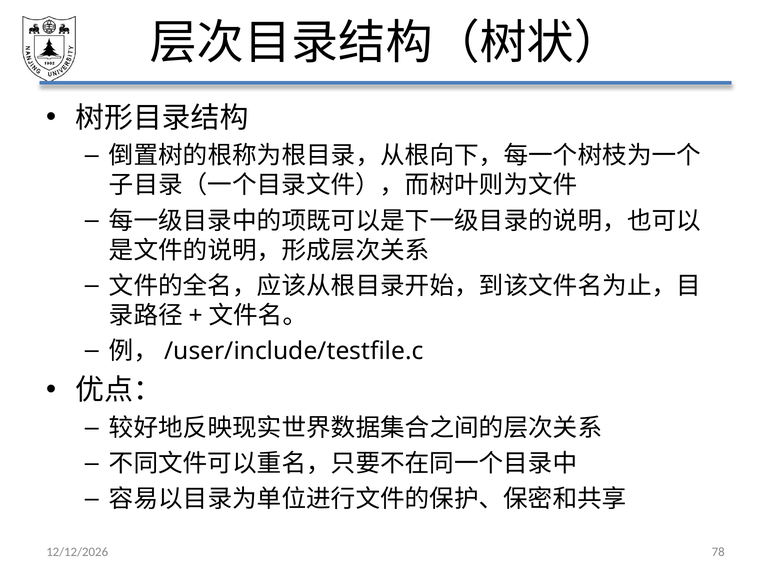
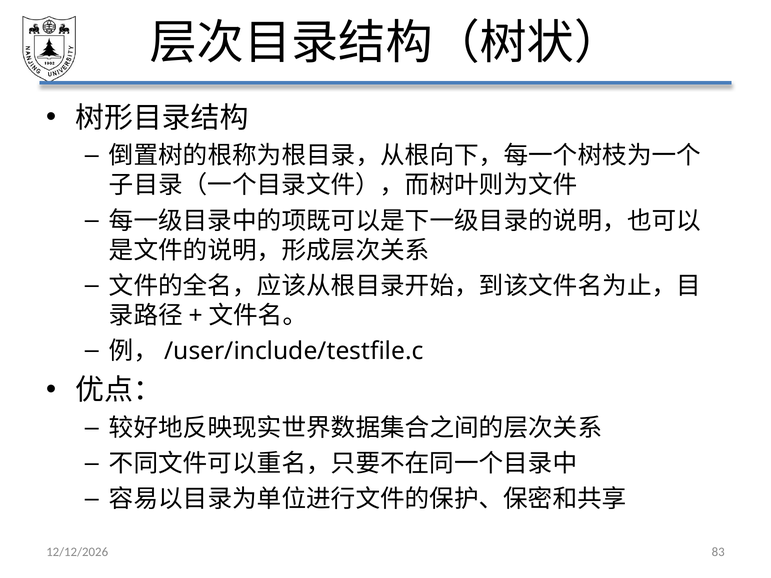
78: 78 -> 83
